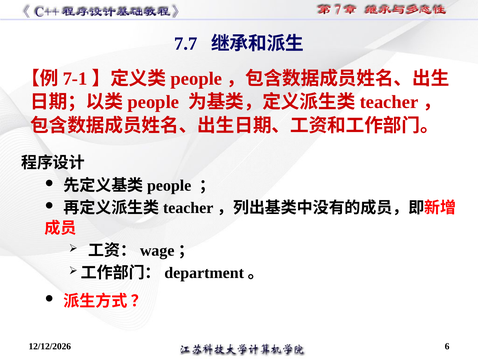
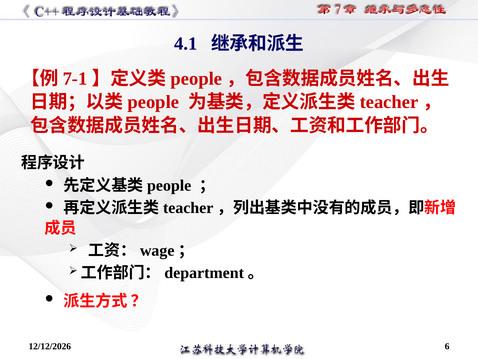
7.7: 7.7 -> 4.1
